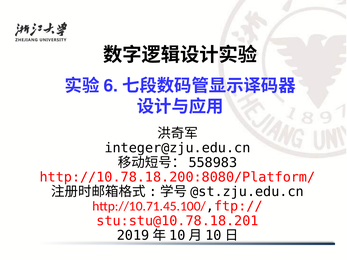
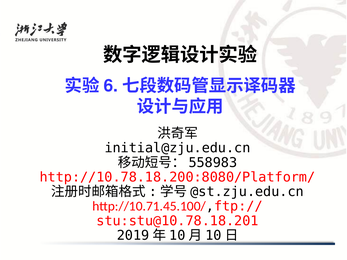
integer@zju.edu.cn: integer@zju.edu.cn -> initial@zju.edu.cn
